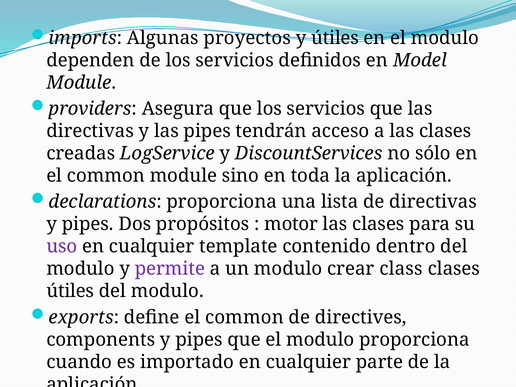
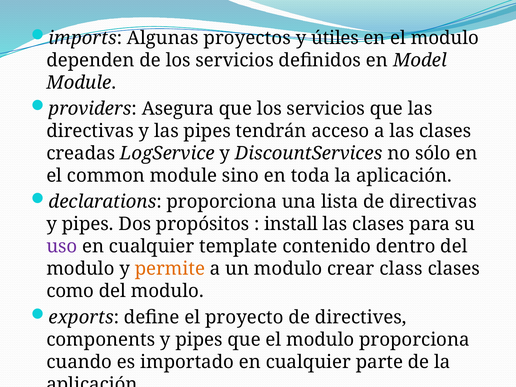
motor: motor -> install
permite colour: purple -> orange
útiles at (70, 291): útiles -> como
define el common: common -> proyecto
